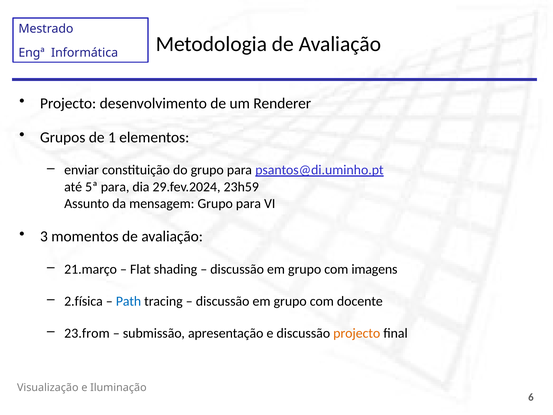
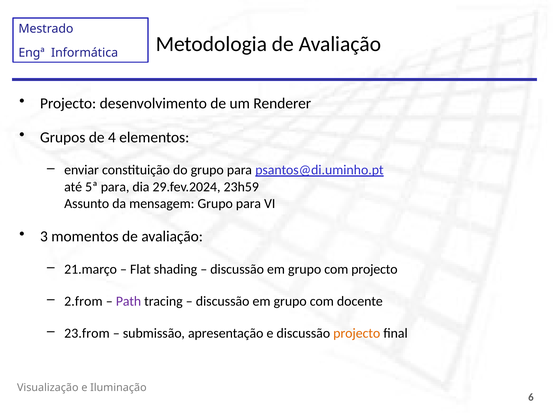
1: 1 -> 4
com imagens: imagens -> projecto
2.física: 2.física -> 2.from
Path colour: blue -> purple
